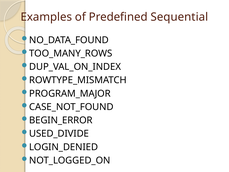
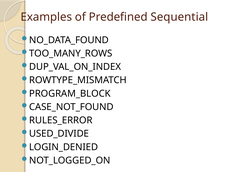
PROGRAM_MAJOR: PROGRAM_MAJOR -> PROGRAM_BLOCK
BEGIN_ERROR: BEGIN_ERROR -> RULES_ERROR
